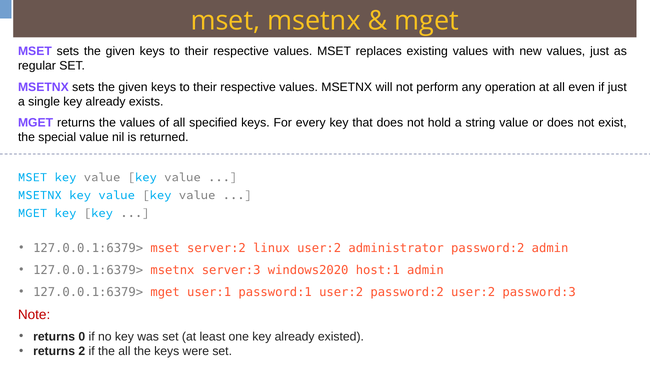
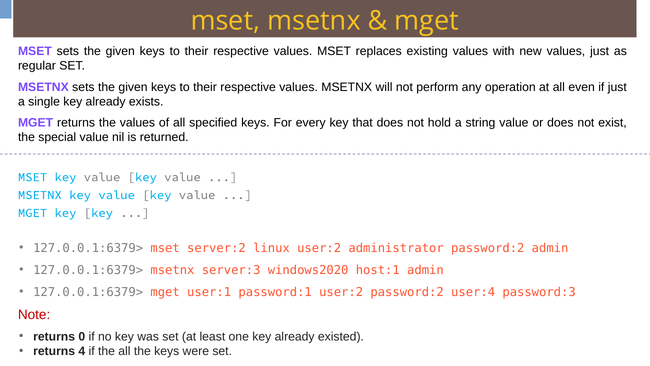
password:2 user:2: user:2 -> user:4
2: 2 -> 4
